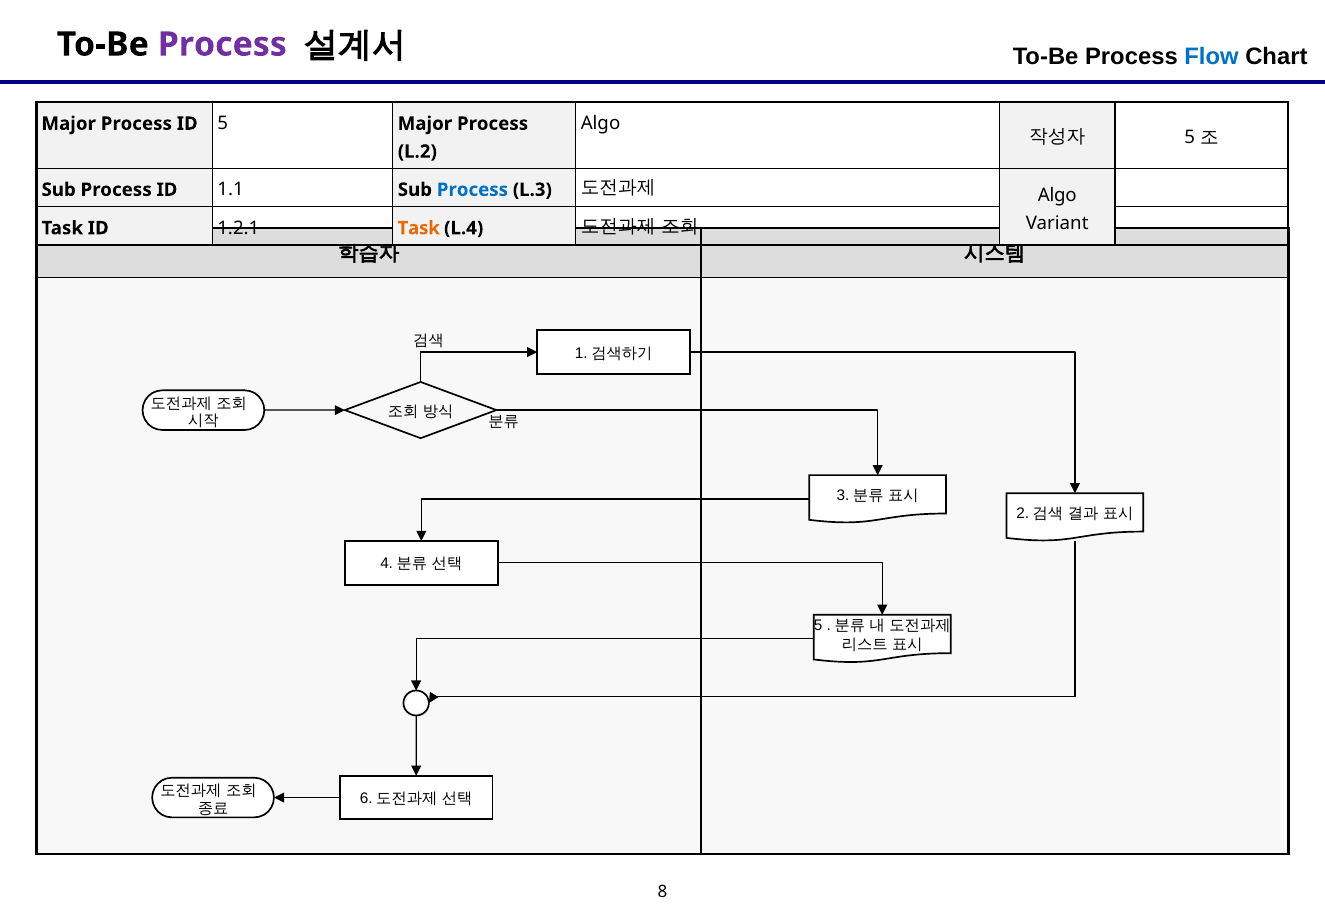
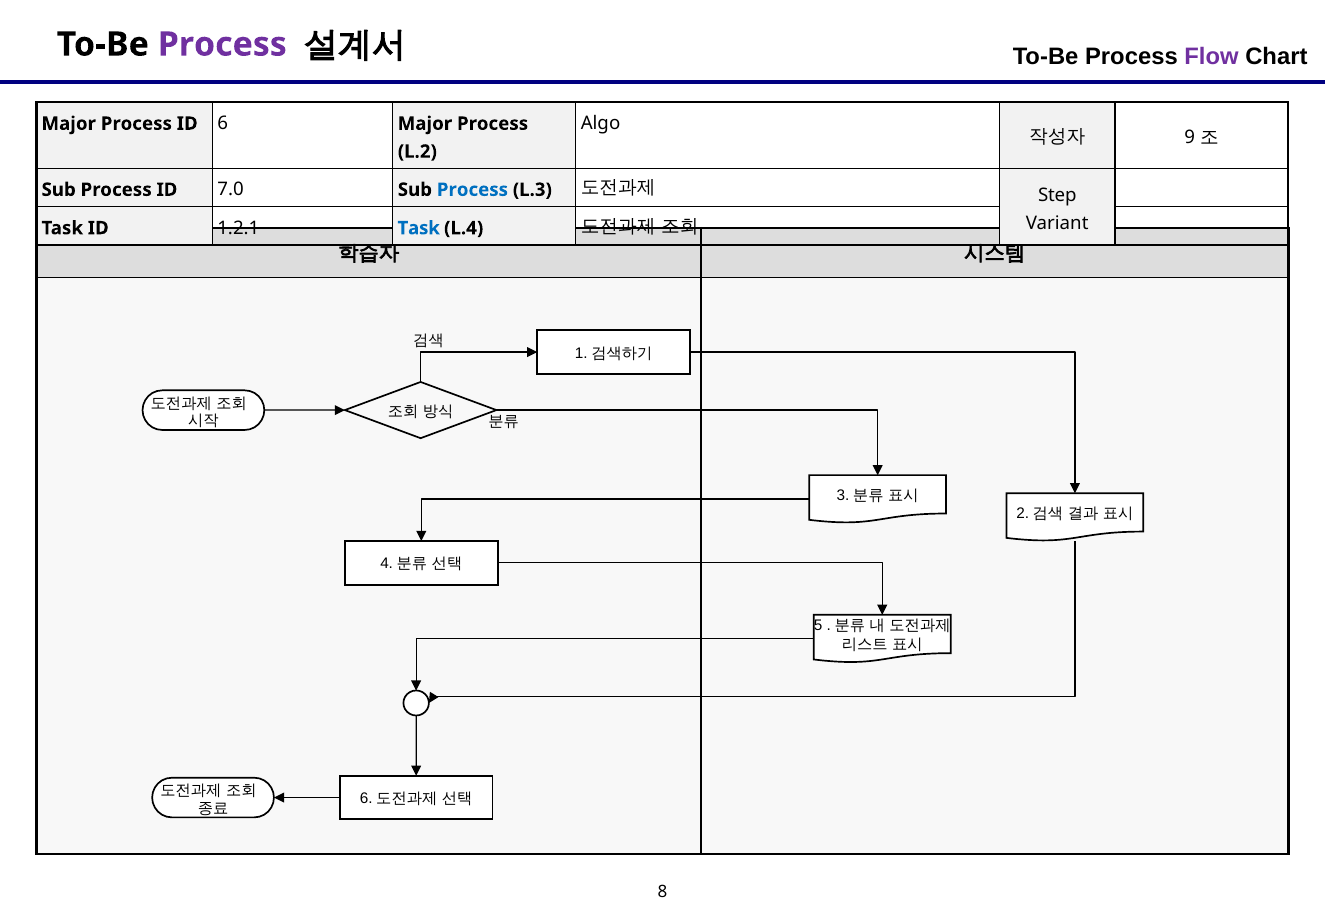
Flow colour: blue -> purple
ID 5: 5 -> 6
5 at (1190, 138): 5 -> 9
1.1: 1.1 -> 7.0
Algo at (1057, 195): Algo -> Step
Task at (419, 228) colour: orange -> blue
